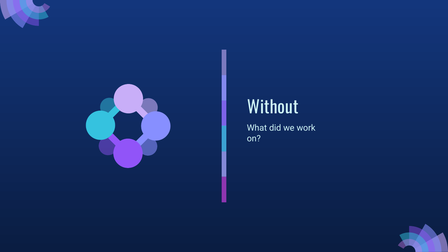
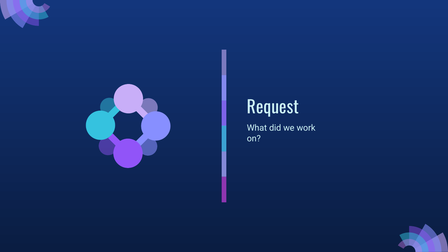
Without: Without -> Request
